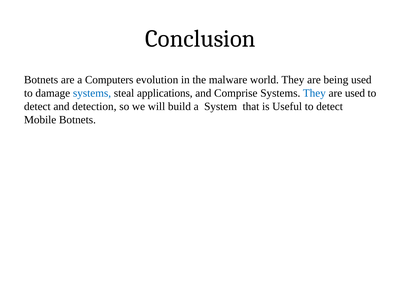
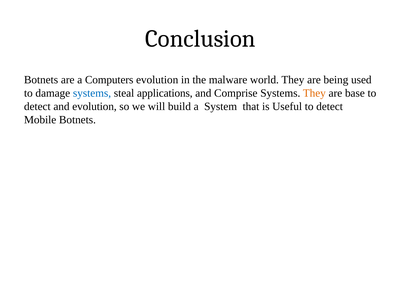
They at (314, 93) colour: blue -> orange
are used: used -> base
and detection: detection -> evolution
